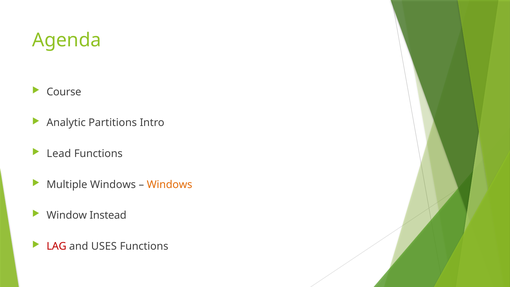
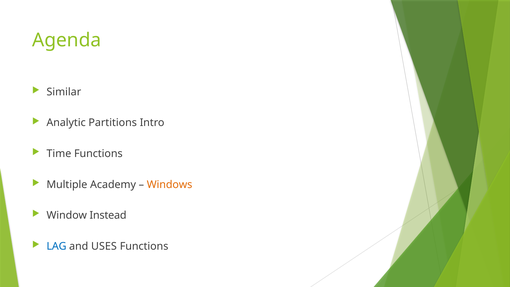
Course: Course -> Similar
Lead: Lead -> Time
Multiple Windows: Windows -> Academy
LAG colour: red -> blue
